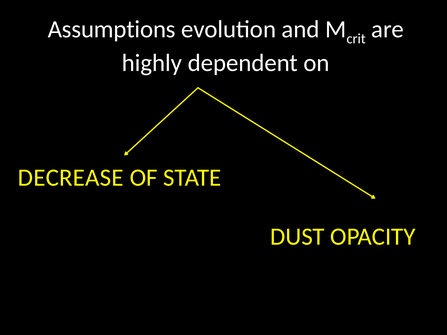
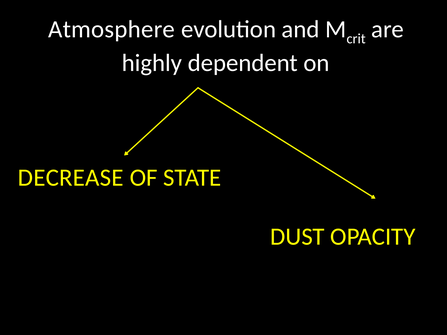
Assumptions: Assumptions -> Atmosphere
